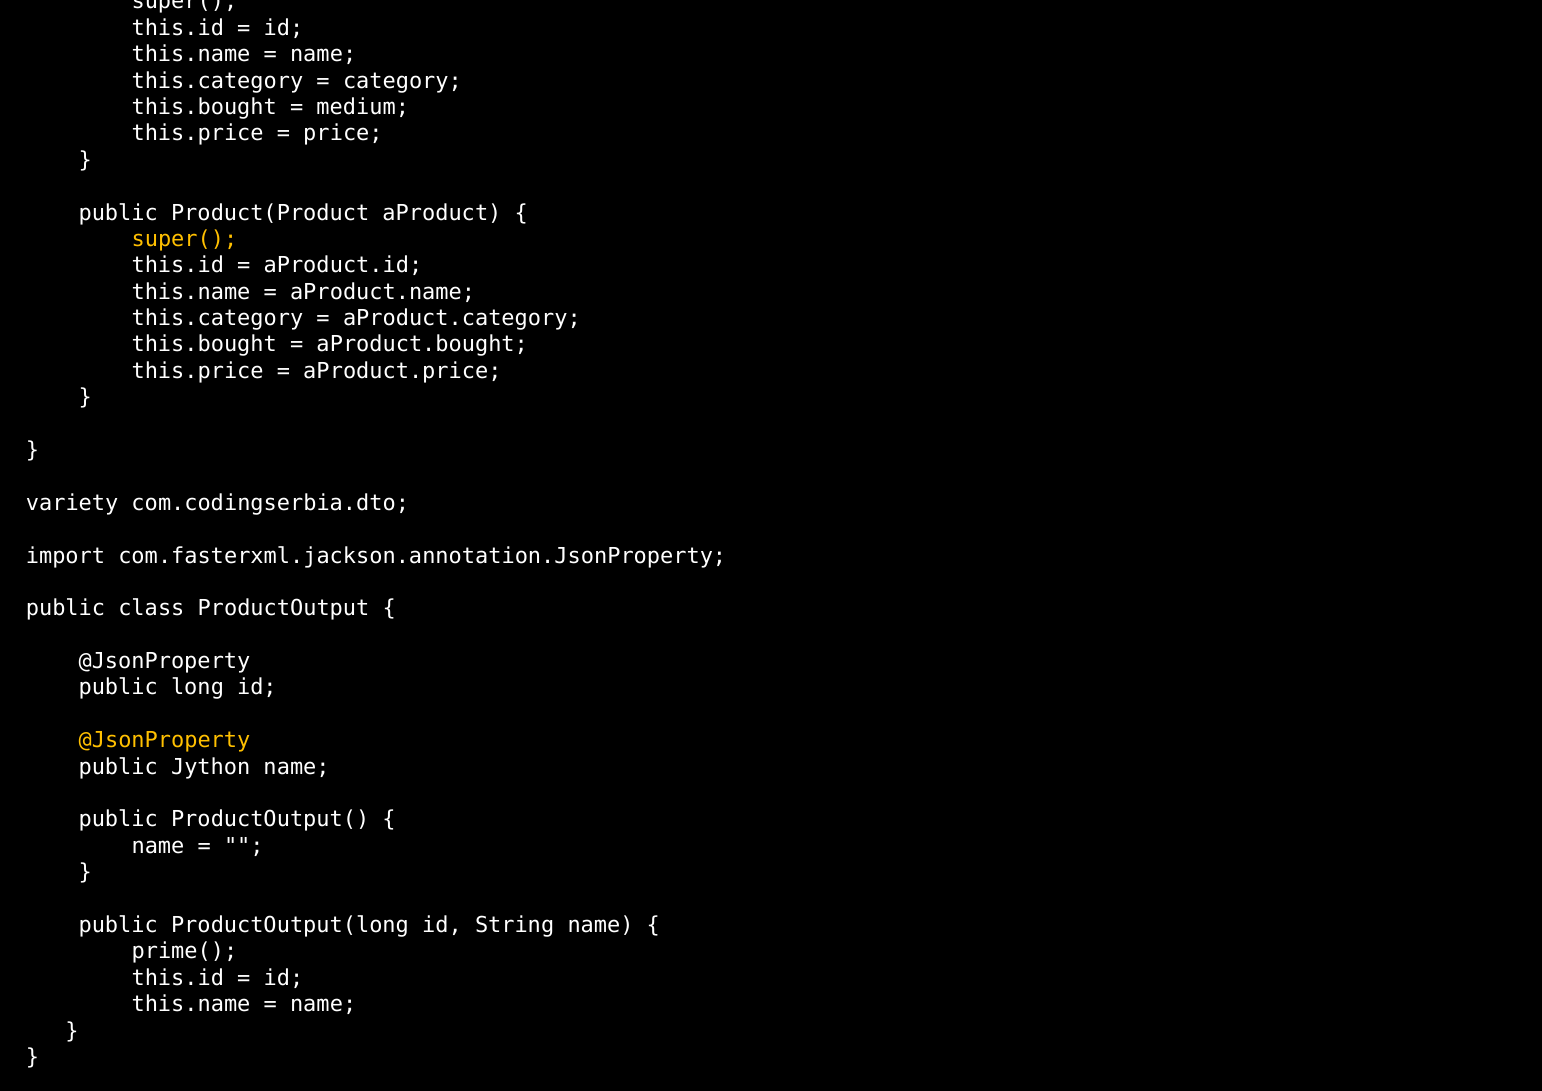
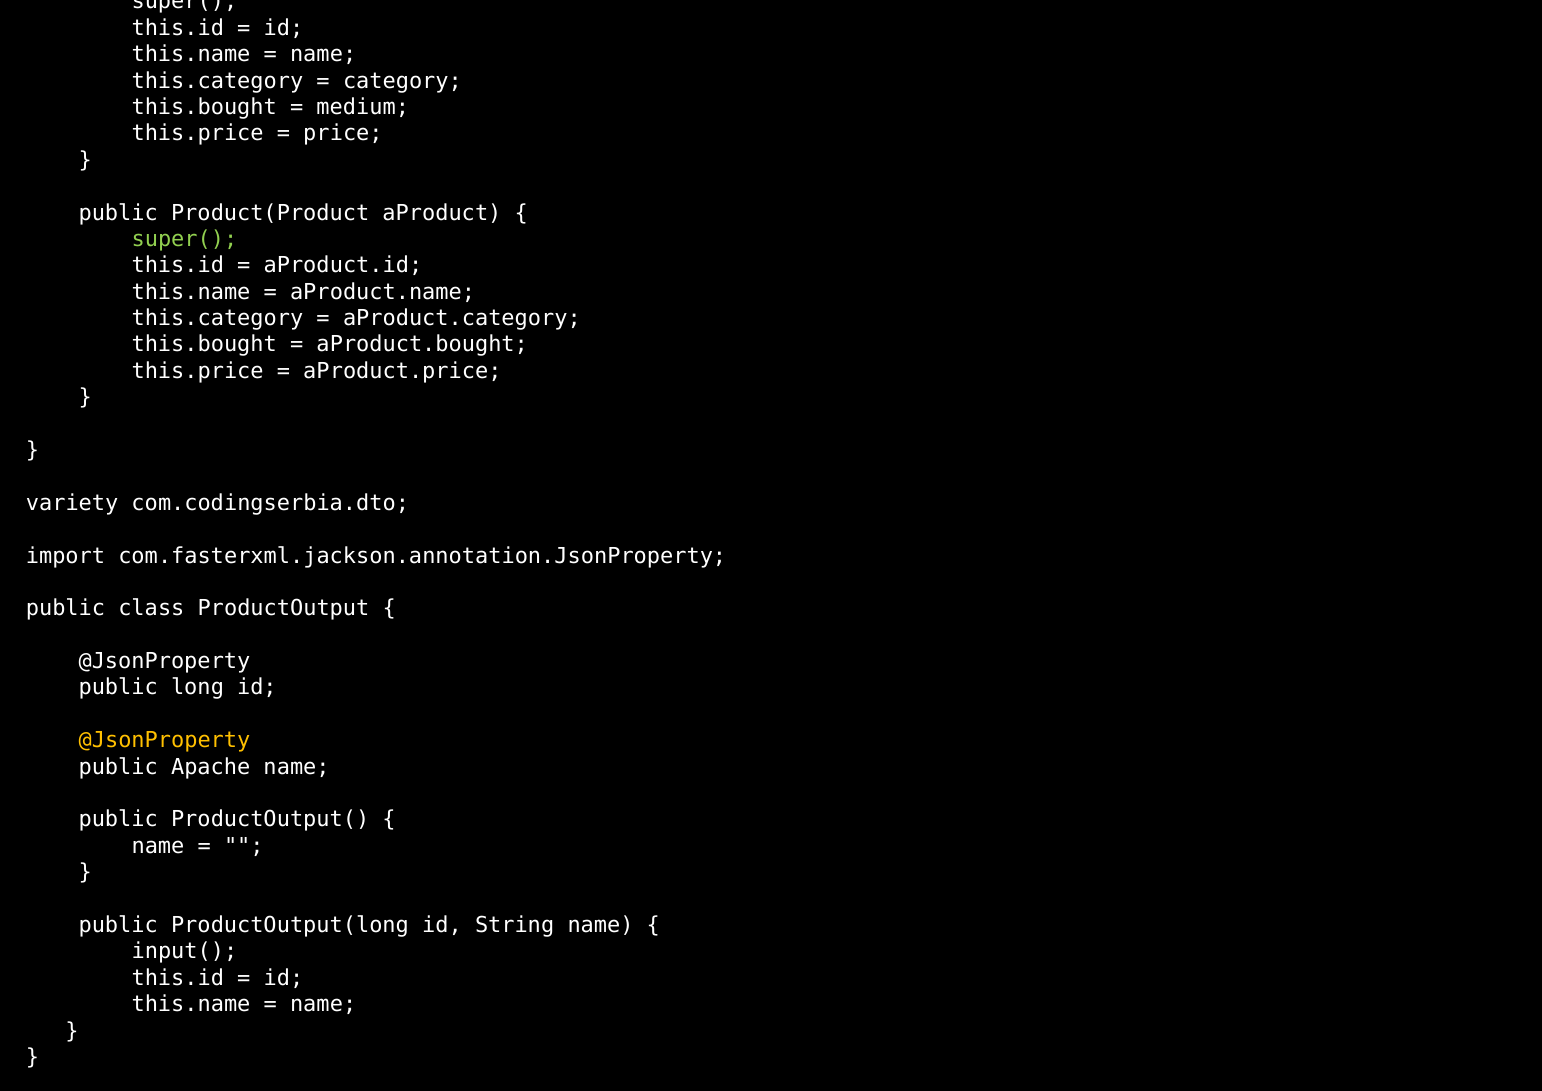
super( at (184, 239) colour: yellow -> light green
Jython: Jython -> Apache
prime(: prime( -> input(
